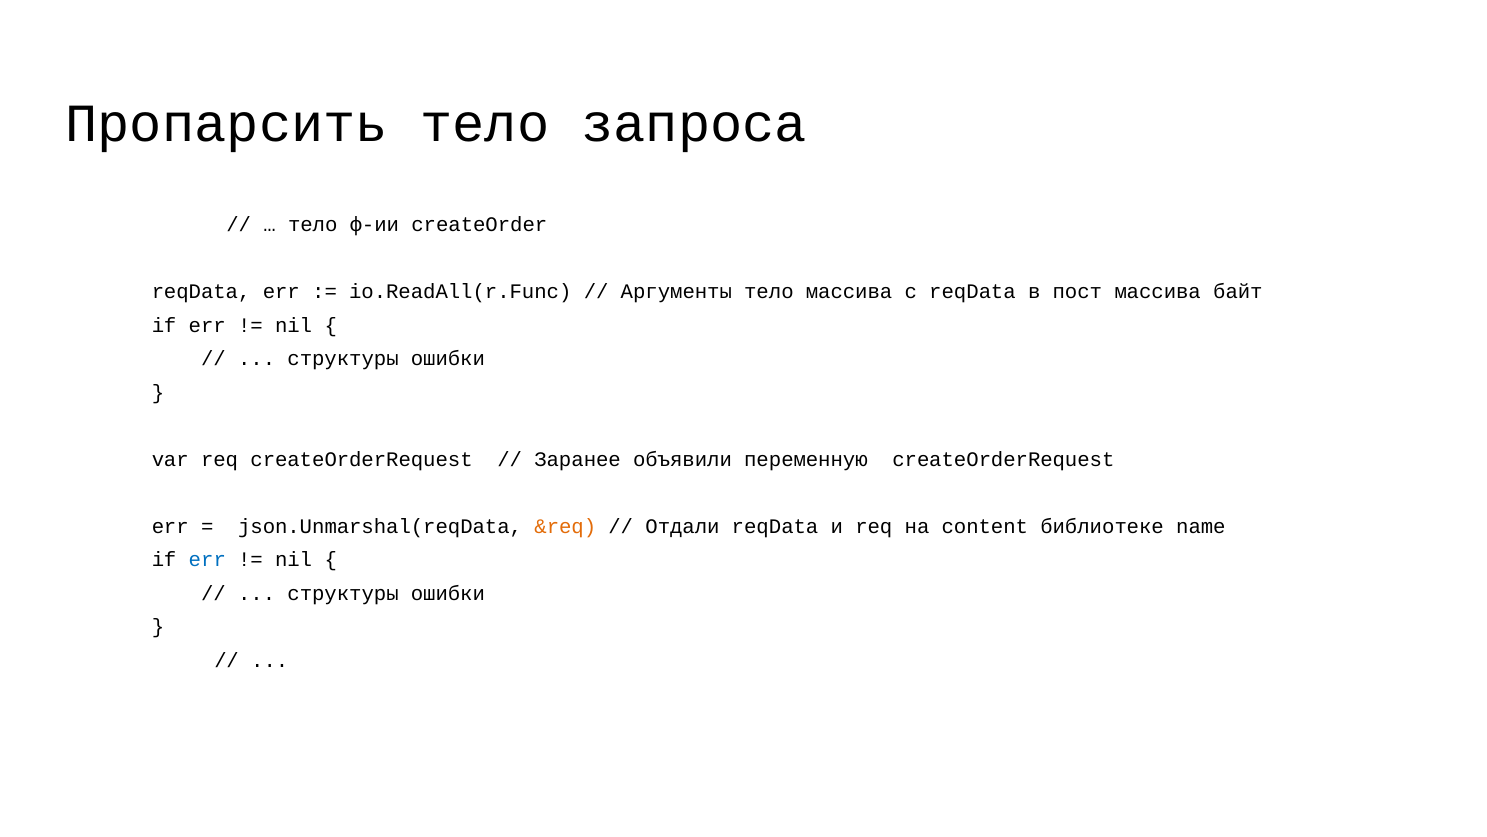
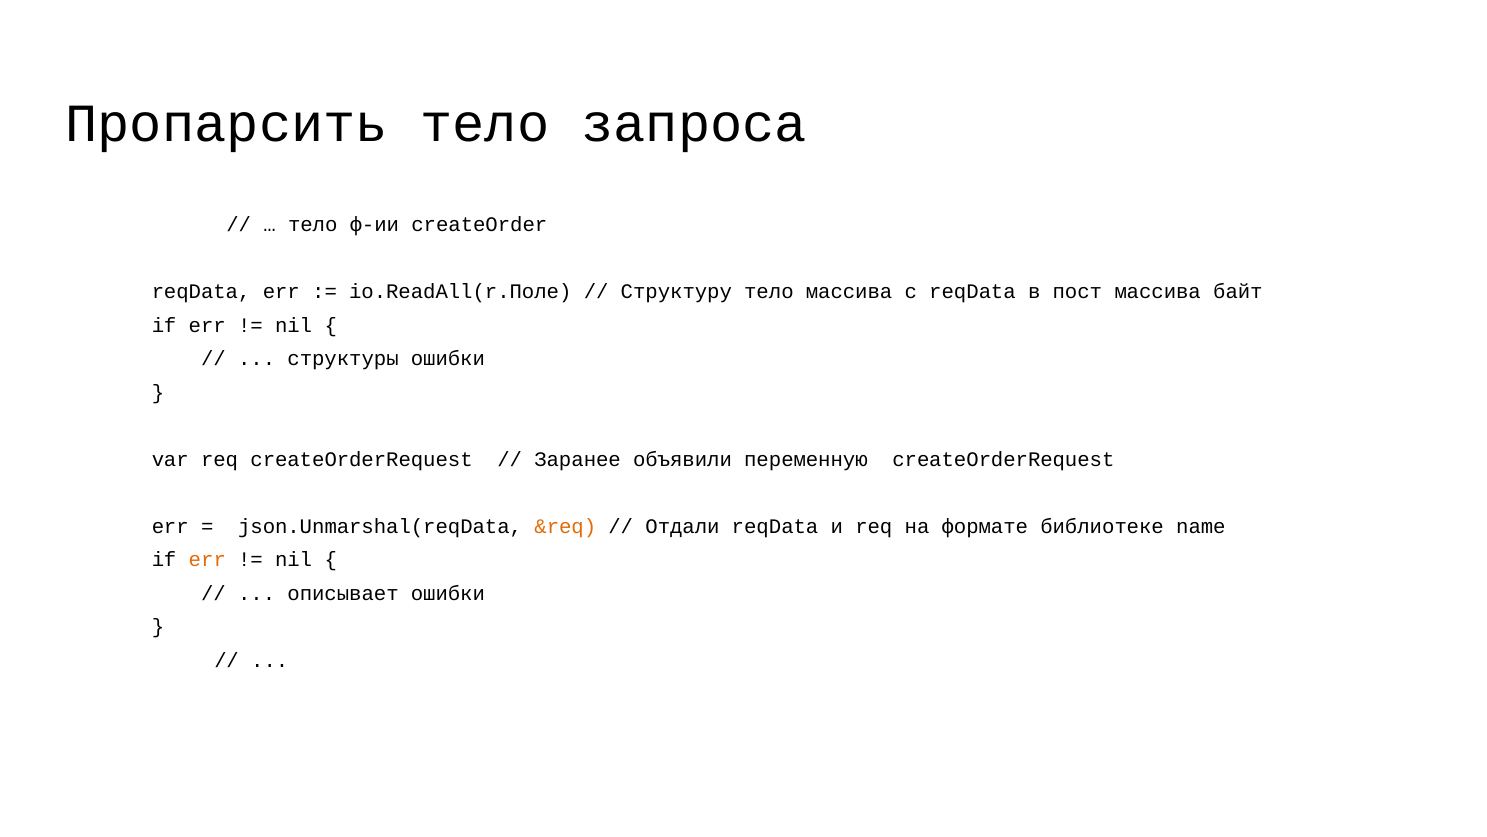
io.ReadAll(r.Func: io.ReadAll(r.Func -> io.ReadAll(r.Поле
Аргументы: Аргументы -> Структуру
content: content -> формате
err at (207, 560) colour: blue -> orange
структуры at (343, 593): структуры -> описывает
